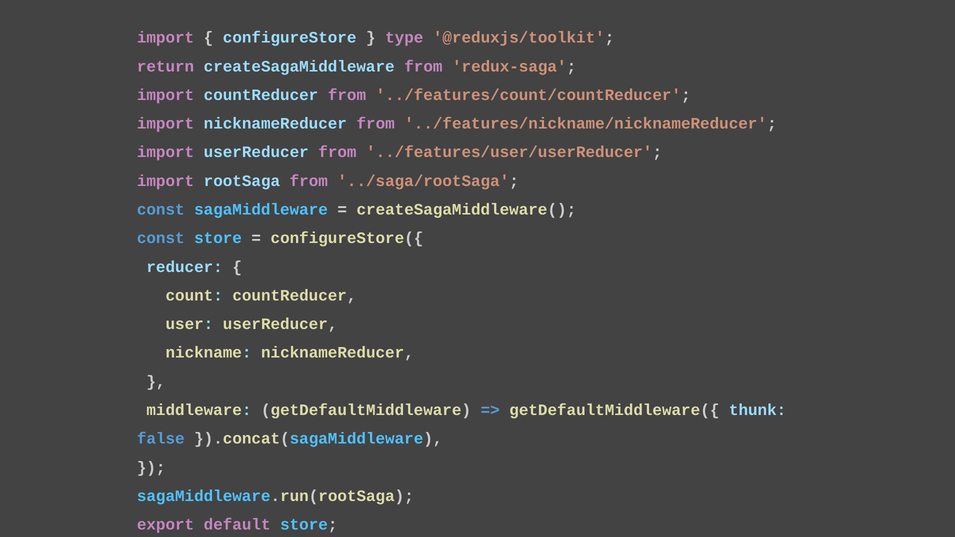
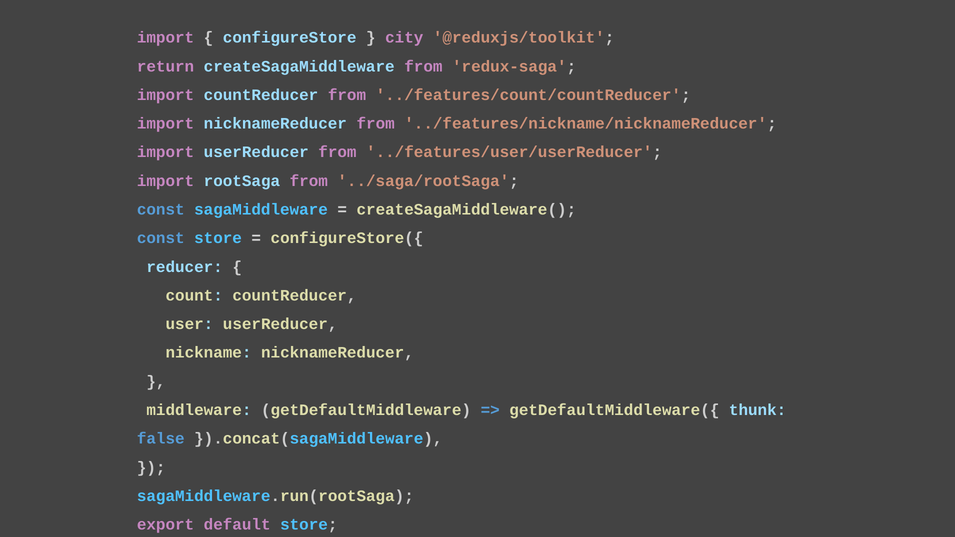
type: type -> city
